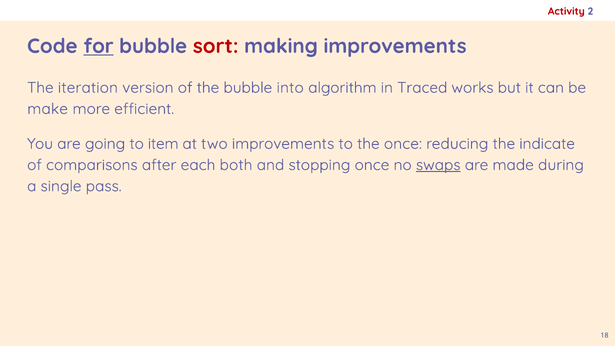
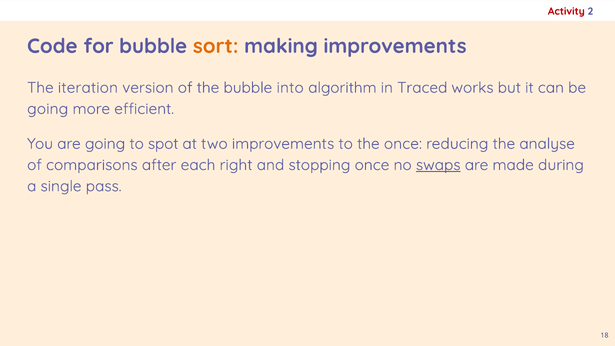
for underline: present -> none
sort colour: red -> orange
make at (48, 109): make -> going
item: item -> spot
indicate: indicate -> analyse
both: both -> right
